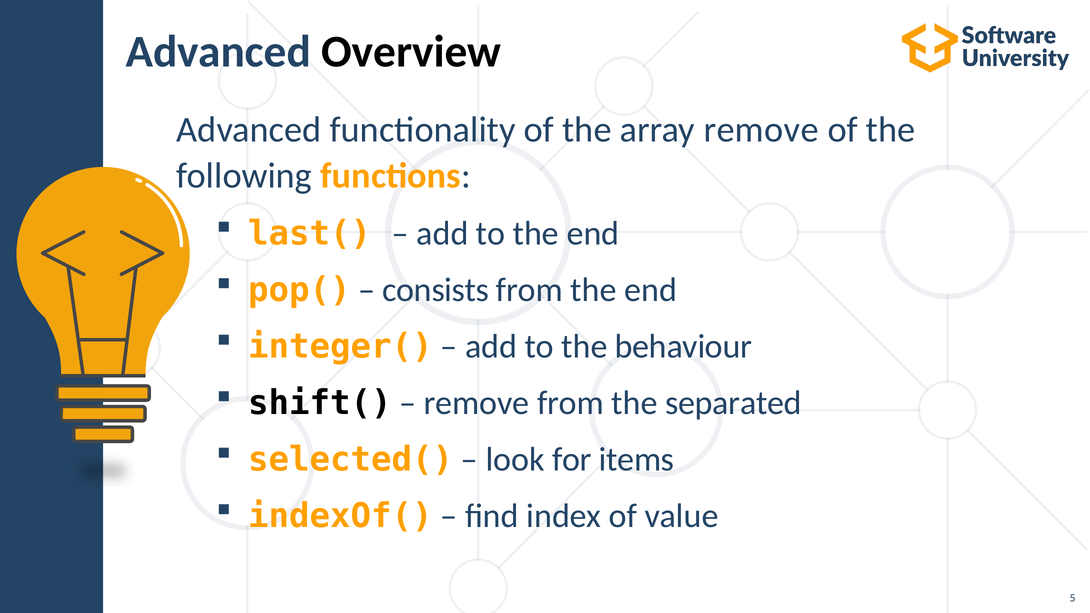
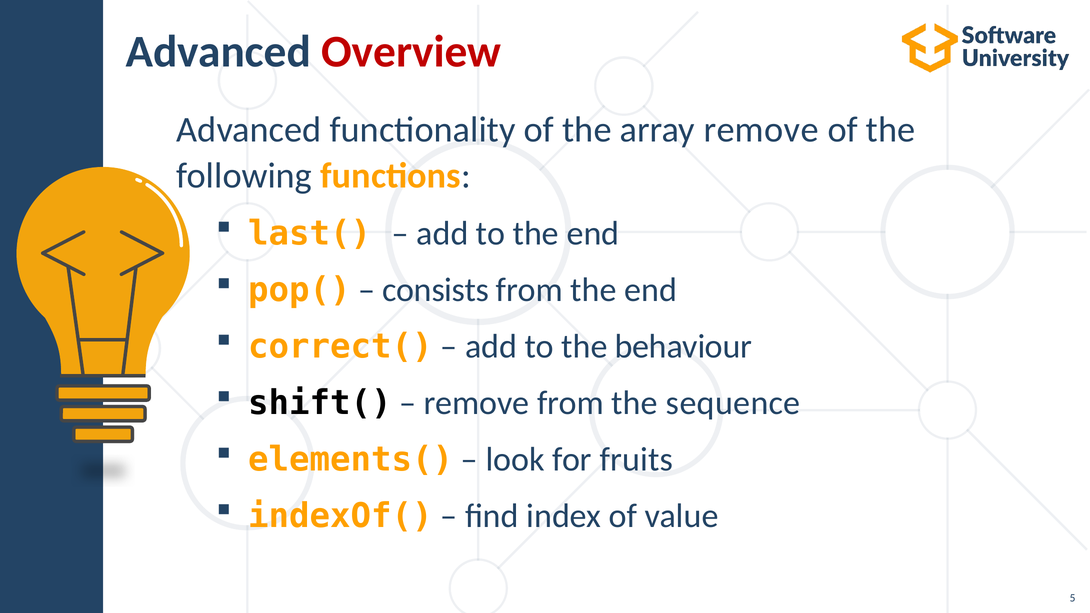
Overview colour: black -> red
integer(: integer( -> correct(
separated: separated -> sequence
selected(: selected( -> elements(
items: items -> fruits
